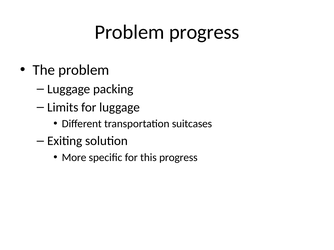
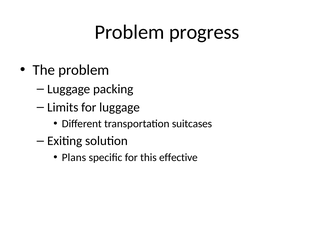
More: More -> Plans
this progress: progress -> effective
